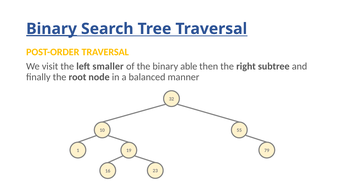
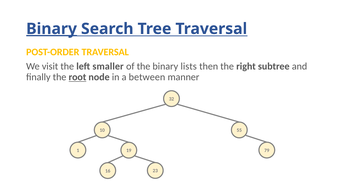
able: able -> lists
root underline: none -> present
balanced: balanced -> between
